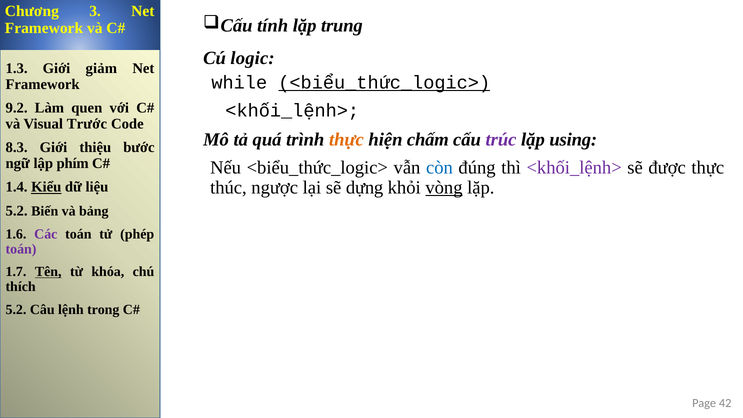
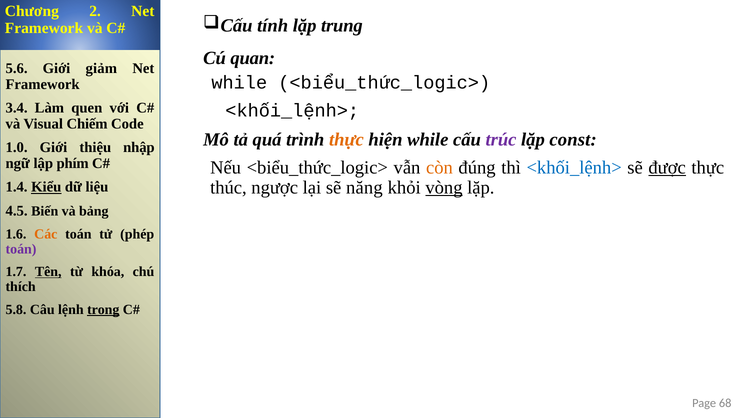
3: 3 -> 2
logic: logic -> quan
1.3: 1.3 -> 5.6
<biểu_thức_logic> at (384, 83) underline: present -> none
9.2: 9.2 -> 3.4
Trước: Trước -> Chiếm
hiện chấm: chấm -> while
using: using -> const
8.3: 8.3 -> 1.0
bước: bước -> nhập
còn colour: blue -> orange
<khối_lệnh> at (574, 168) colour: purple -> blue
được underline: none -> present
dựng: dựng -> năng
5.2 at (17, 211): 5.2 -> 4.5
Các colour: purple -> orange
5.2 at (16, 310): 5.2 -> 5.8
trong underline: none -> present
42: 42 -> 68
